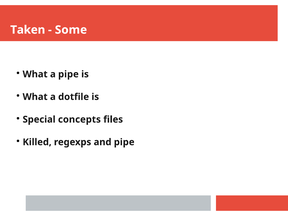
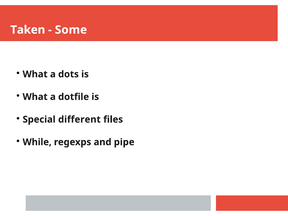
a pipe: pipe -> dots
concepts: concepts -> different
Killed: Killed -> While
